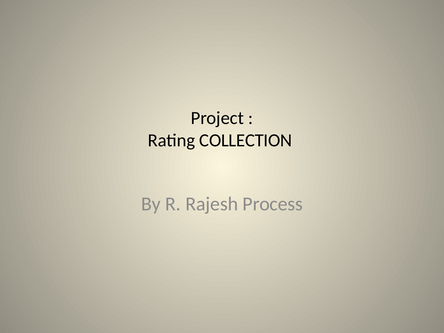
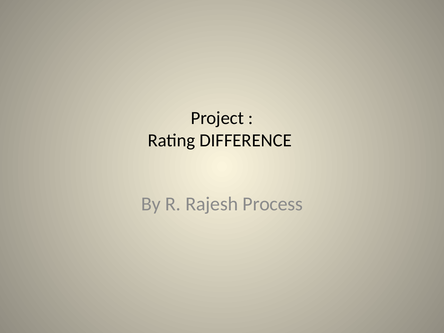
COLLECTION: COLLECTION -> DIFFERENCE
